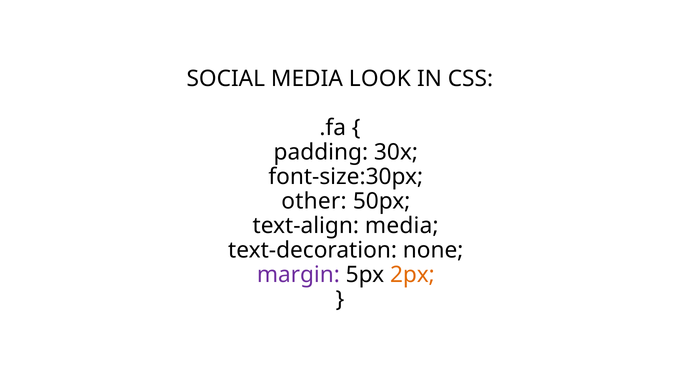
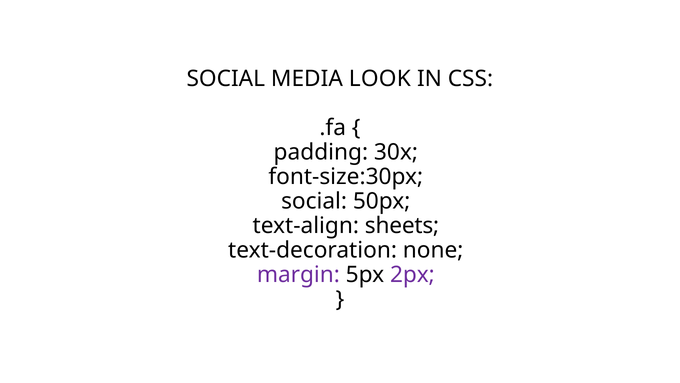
other at (314, 201): other -> social
text-align media: media -> sheets
2px colour: orange -> purple
